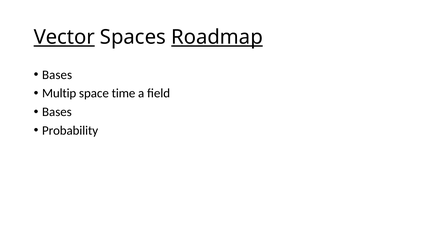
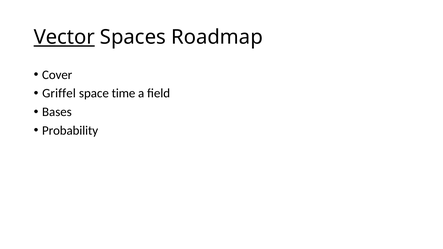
Roadmap underline: present -> none
Bases at (57, 75): Bases -> Cover
Multip: Multip -> Griffel
